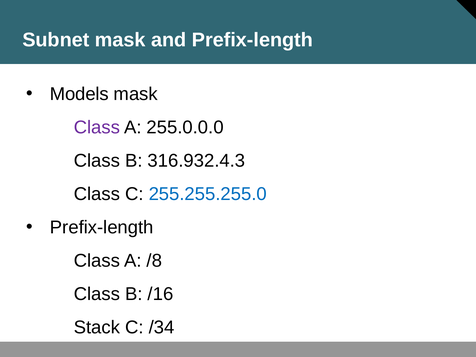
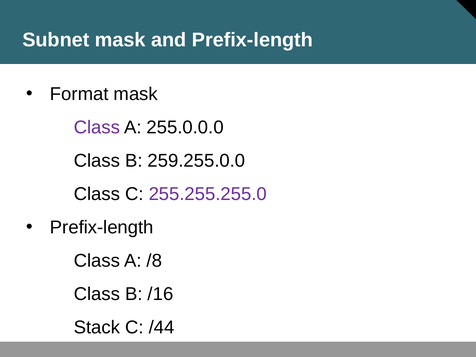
Models: Models -> Format
316.932.4.3: 316.932.4.3 -> 259.255.0.0
255.255.255.0 colour: blue -> purple
/34: /34 -> /44
